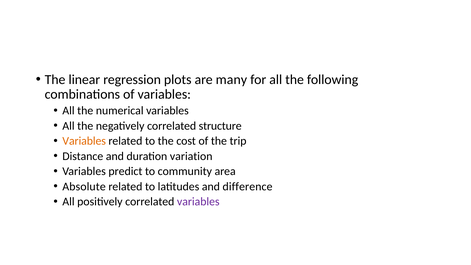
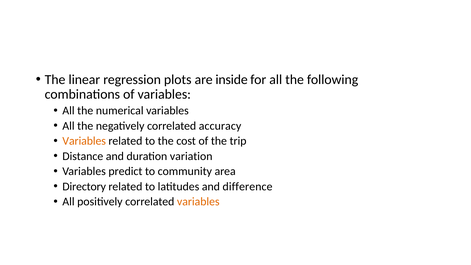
many: many -> inside
structure: structure -> accuracy
Absolute: Absolute -> Directory
variables at (198, 202) colour: purple -> orange
